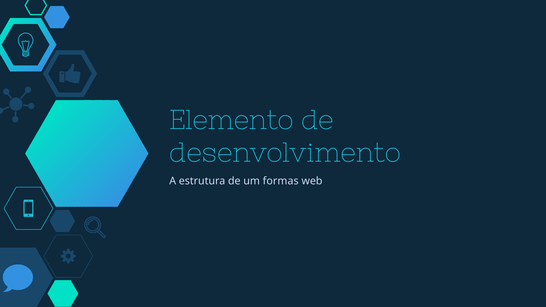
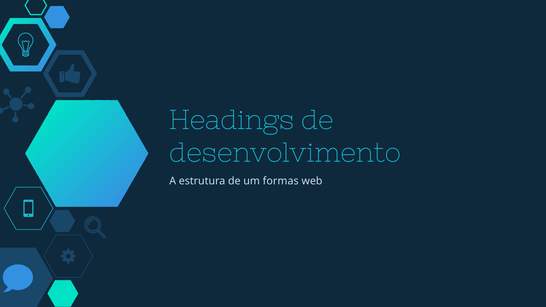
Elemento: Elemento -> Headings
